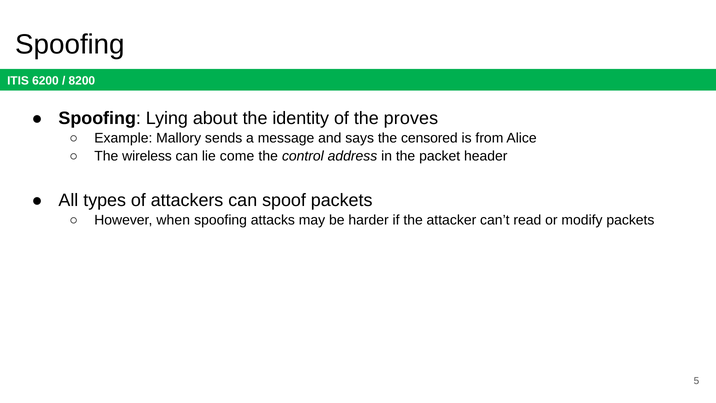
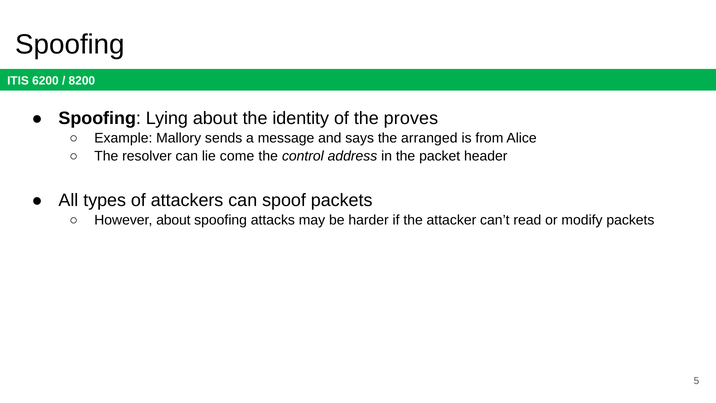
censored: censored -> arranged
wireless: wireless -> resolver
However when: when -> about
